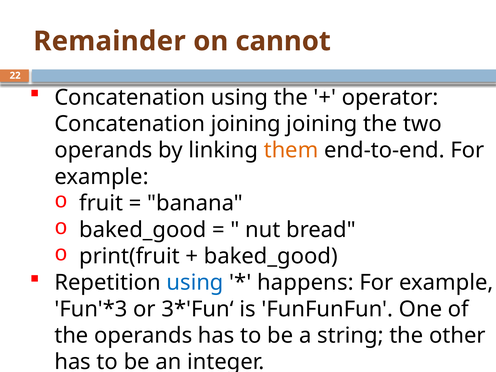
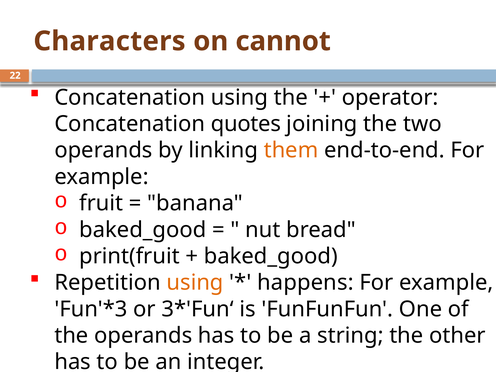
Remainder: Remainder -> Characters
Concatenation joining: joining -> quotes
using at (195, 283) colour: blue -> orange
